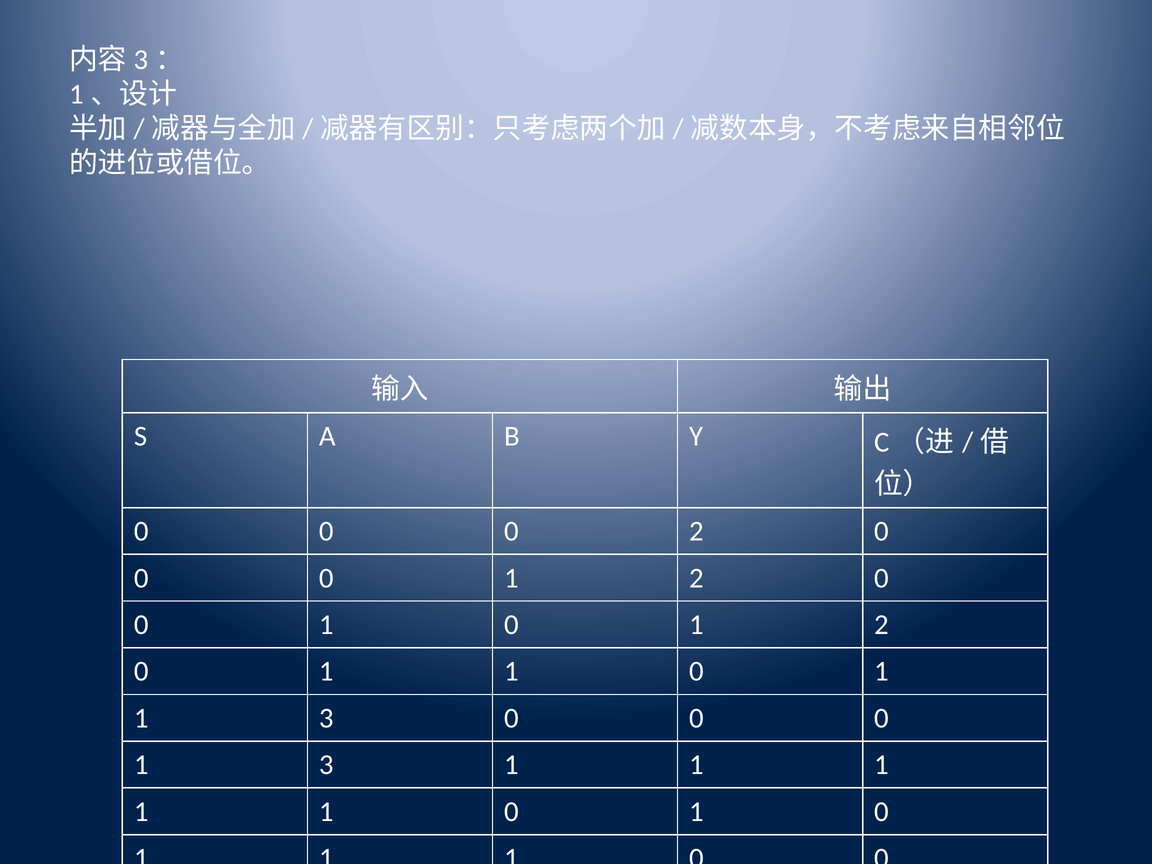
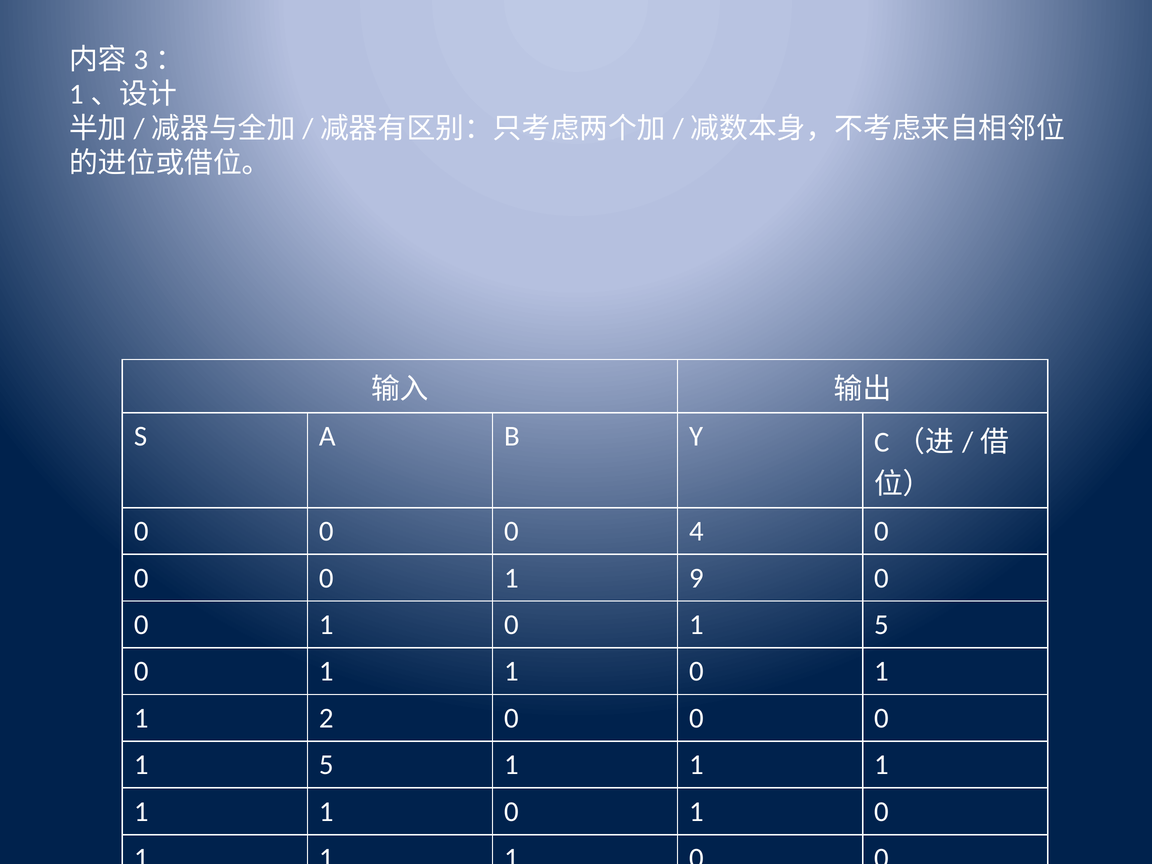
0 2: 2 -> 4
0 0 1 2: 2 -> 9
1 0 1 2: 2 -> 5
3 at (326, 718): 3 -> 2
3 at (326, 765): 3 -> 5
